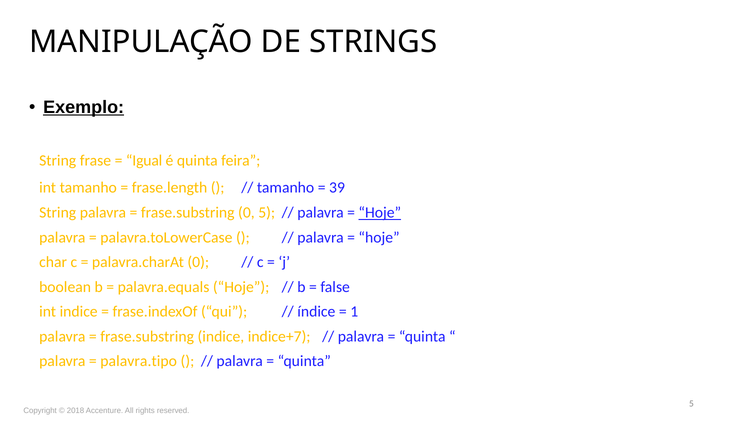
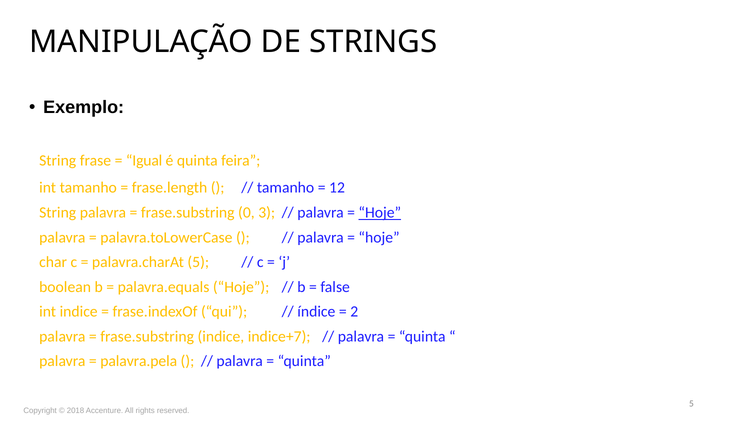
Exemplo underline: present -> none
39: 39 -> 12
0 5: 5 -> 3
palavra.charAt 0: 0 -> 5
1: 1 -> 2
palavra.tipo: palavra.tipo -> palavra.pela
